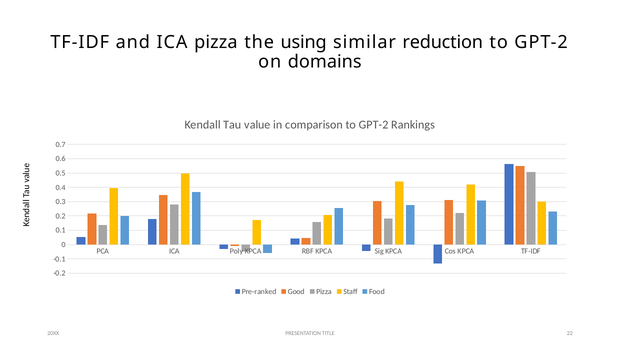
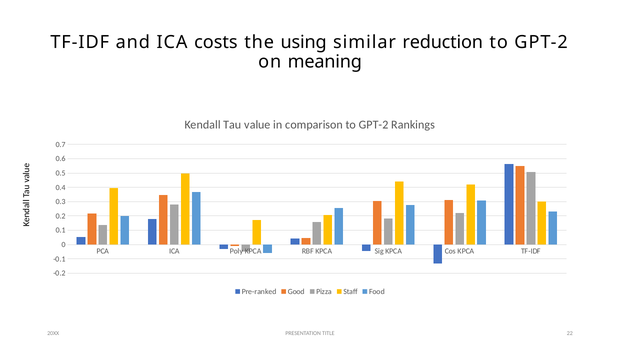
ICA pizza: pizza -> costs
domains: domains -> meaning
